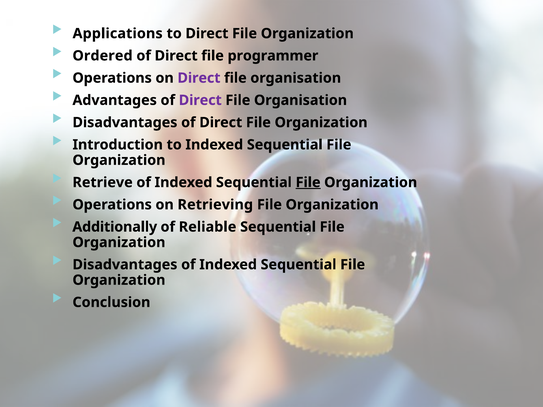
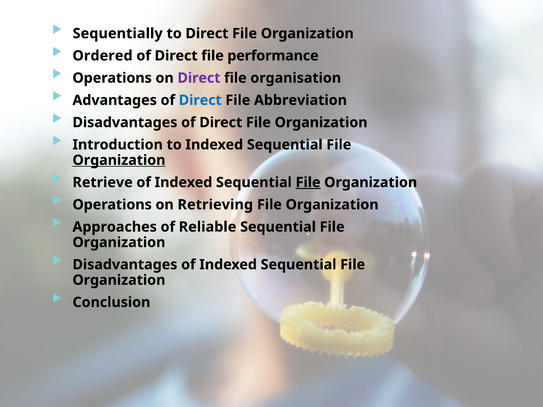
Applications: Applications -> Sequentially
programmer: programmer -> performance
Direct at (200, 100) colour: purple -> blue
Organisation at (301, 100): Organisation -> Abbreviation
Organization at (119, 160) underline: none -> present
Additionally: Additionally -> Approaches
